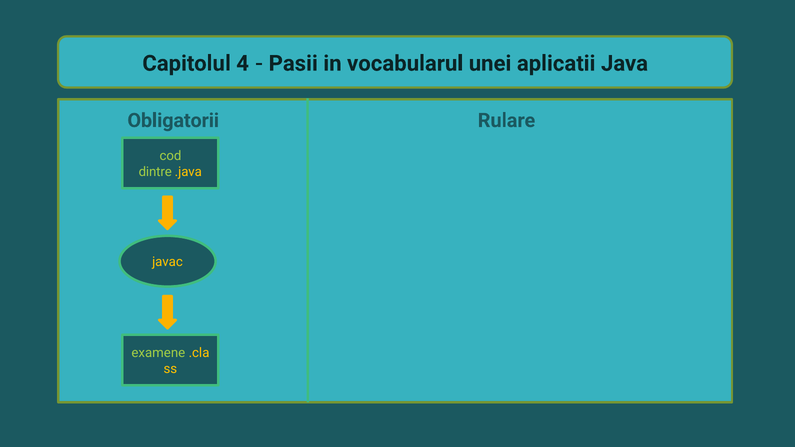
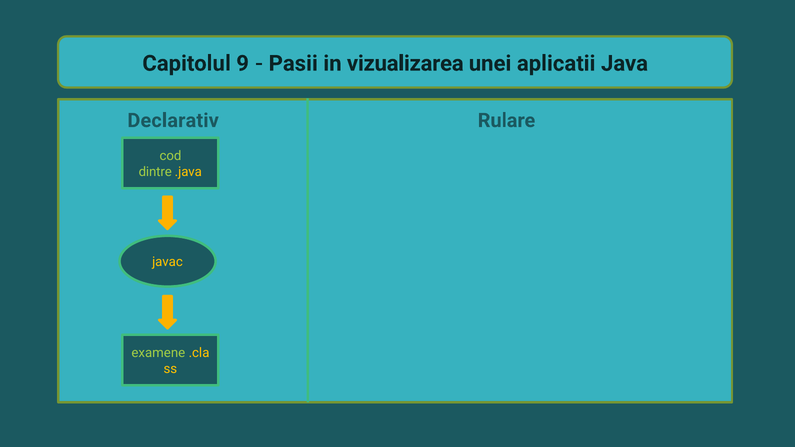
4: 4 -> 9
vocabularul: vocabularul -> vizualizarea
Obligatorii: Obligatorii -> Declarativ
